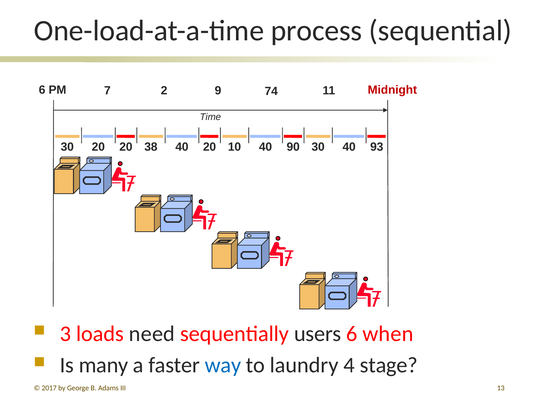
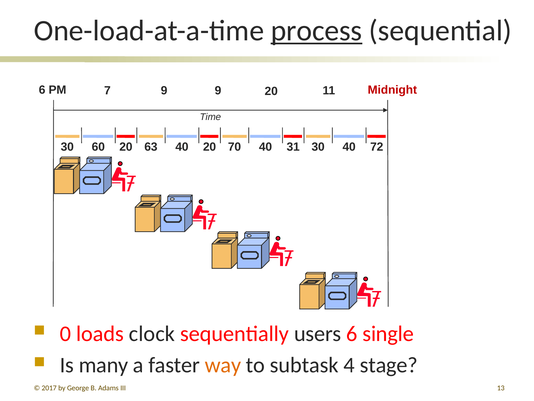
process underline: none -> present
7 2: 2 -> 9
9 74: 74 -> 20
30 20: 20 -> 60
38: 38 -> 63
10: 10 -> 70
90: 90 -> 31
93: 93 -> 72
3: 3 -> 0
need: need -> clock
when: when -> single
way colour: blue -> orange
laundry: laundry -> subtask
